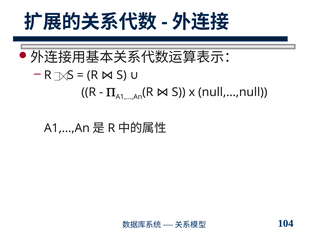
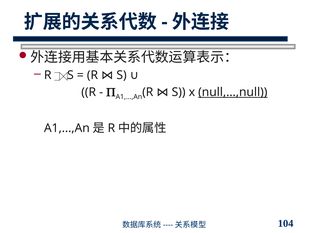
null,…,null underline: none -> present
